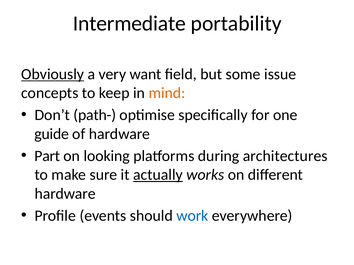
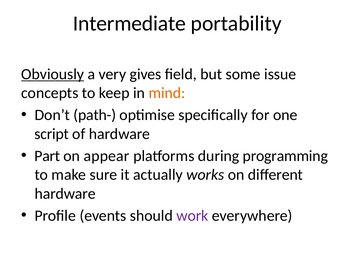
want: want -> gives
guide: guide -> script
looking: looking -> appear
architectures: architectures -> programming
actually underline: present -> none
work colour: blue -> purple
